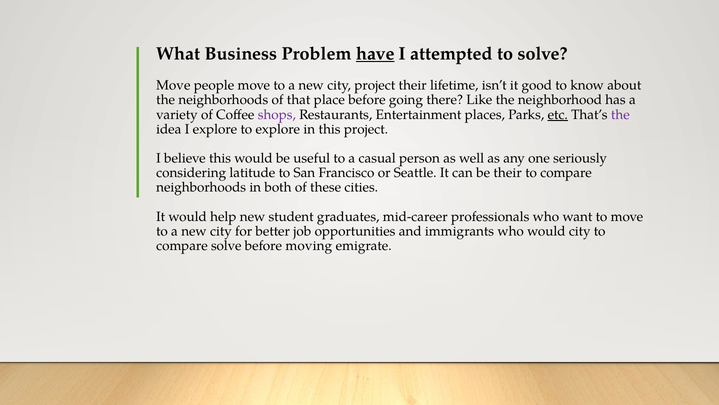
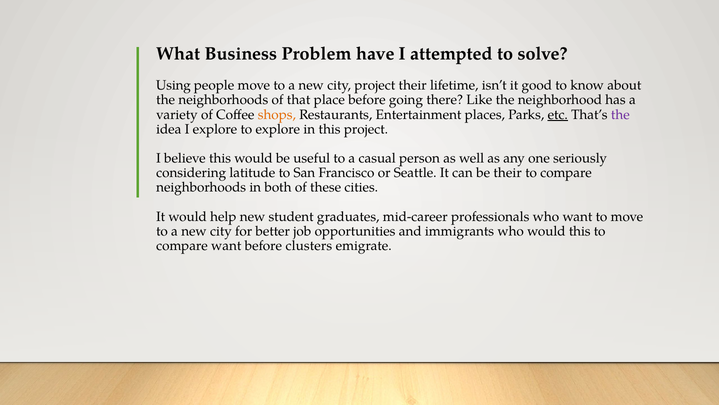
have underline: present -> none
Move at (173, 85): Move -> Using
shops colour: purple -> orange
would city: city -> this
compare solve: solve -> want
moving: moving -> clusters
